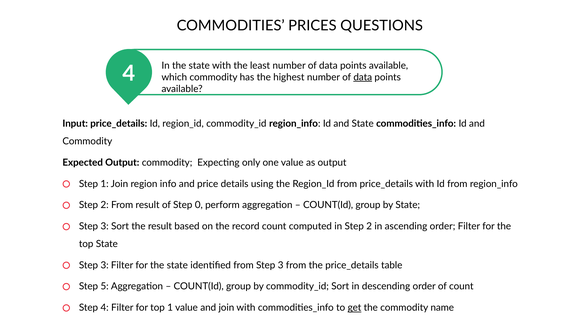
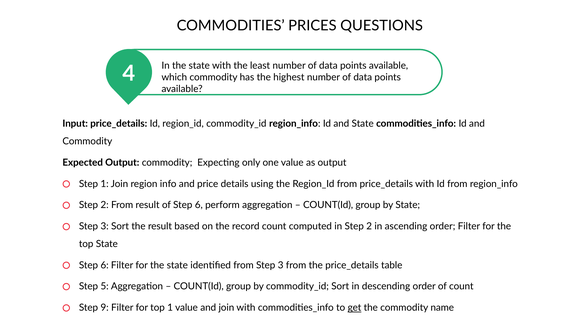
data at (363, 77) underline: present -> none
of Step 0: 0 -> 6
3 at (105, 265): 3 -> 6
Step 4: 4 -> 9
